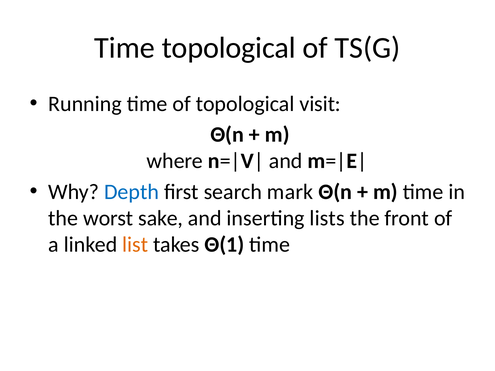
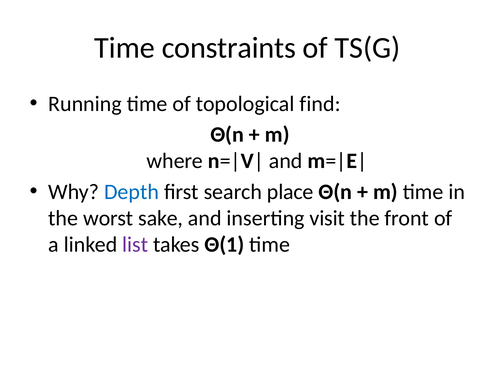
Time topological: topological -> constraints
visit: visit -> find
mark: mark -> place
lists: lists -> visit
list colour: orange -> purple
